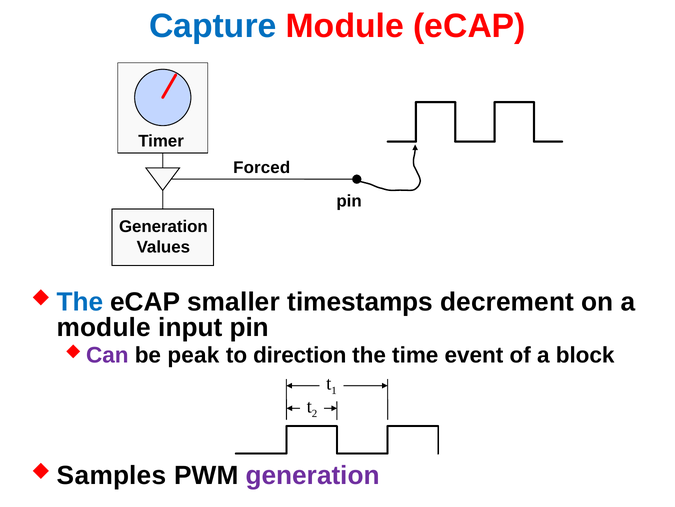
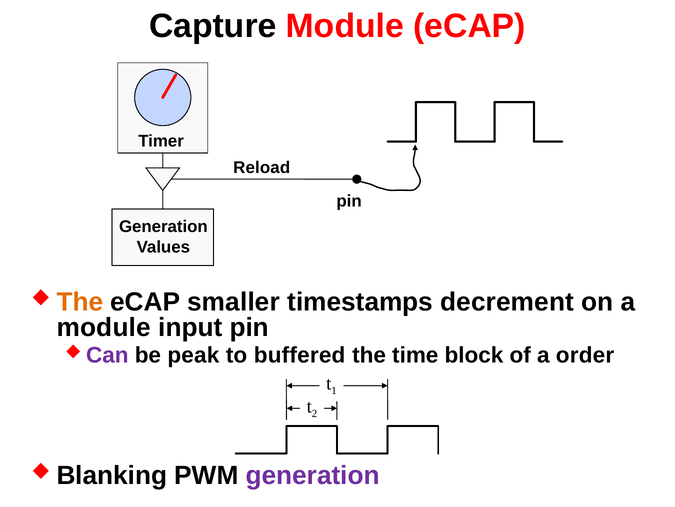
Capture colour: blue -> black
Forced: Forced -> Reload
The at (80, 302) colour: blue -> orange
direction: direction -> buffered
event: event -> block
block: block -> order
Samples: Samples -> Blanking
